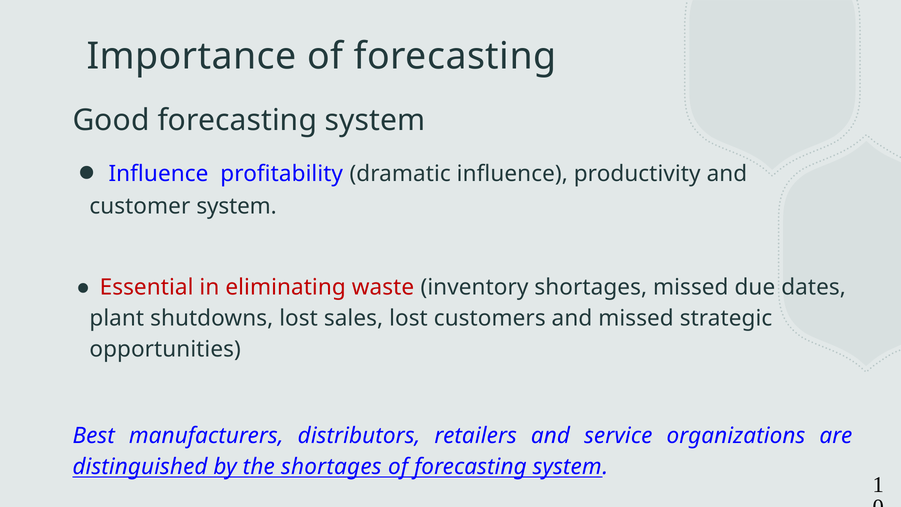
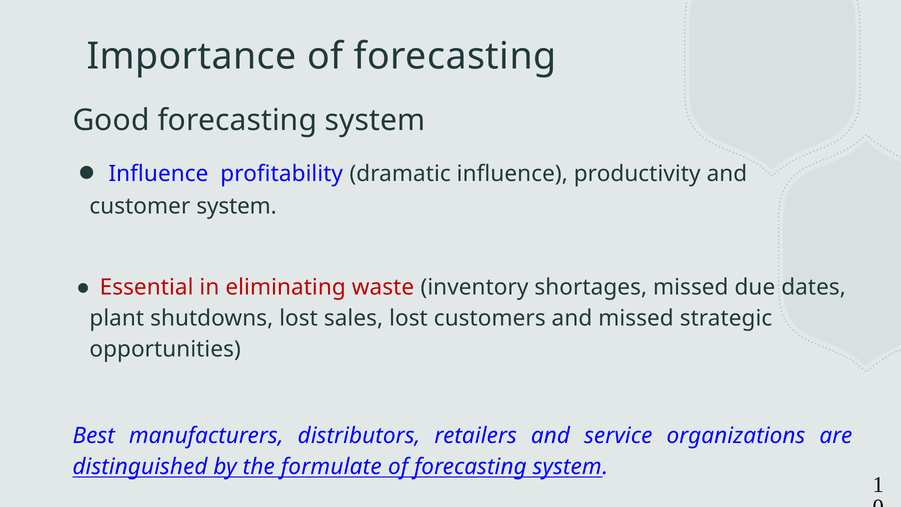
the shortages: shortages -> formulate
